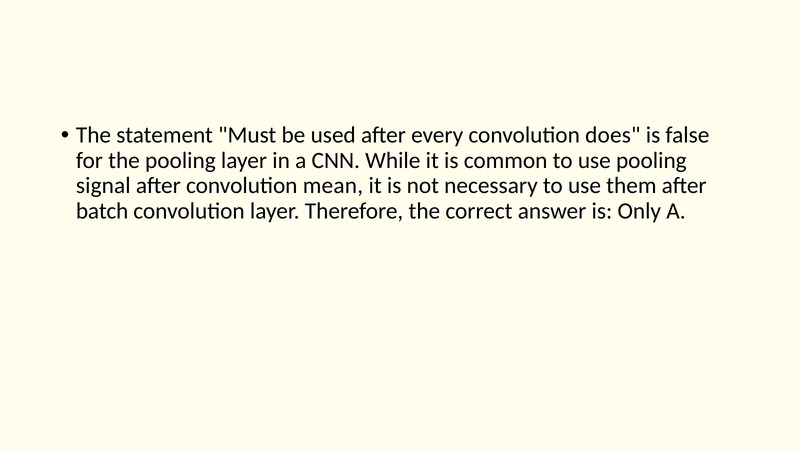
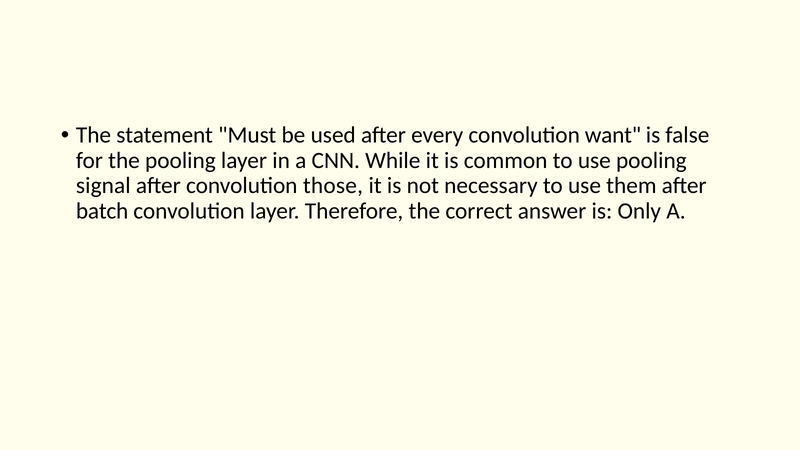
does: does -> want
mean: mean -> those
